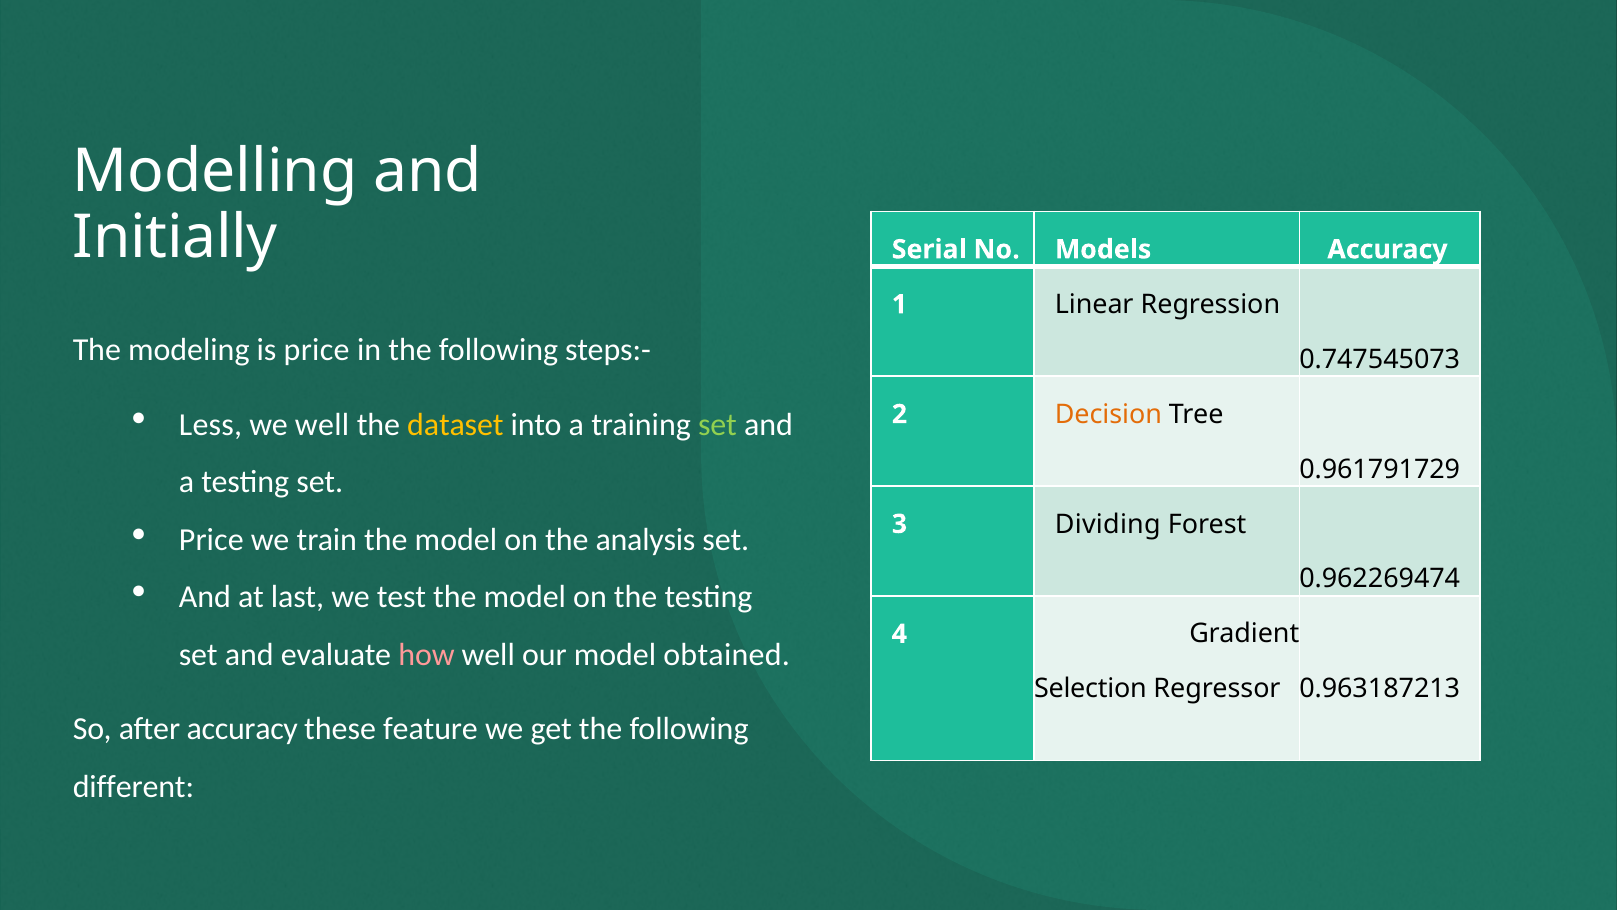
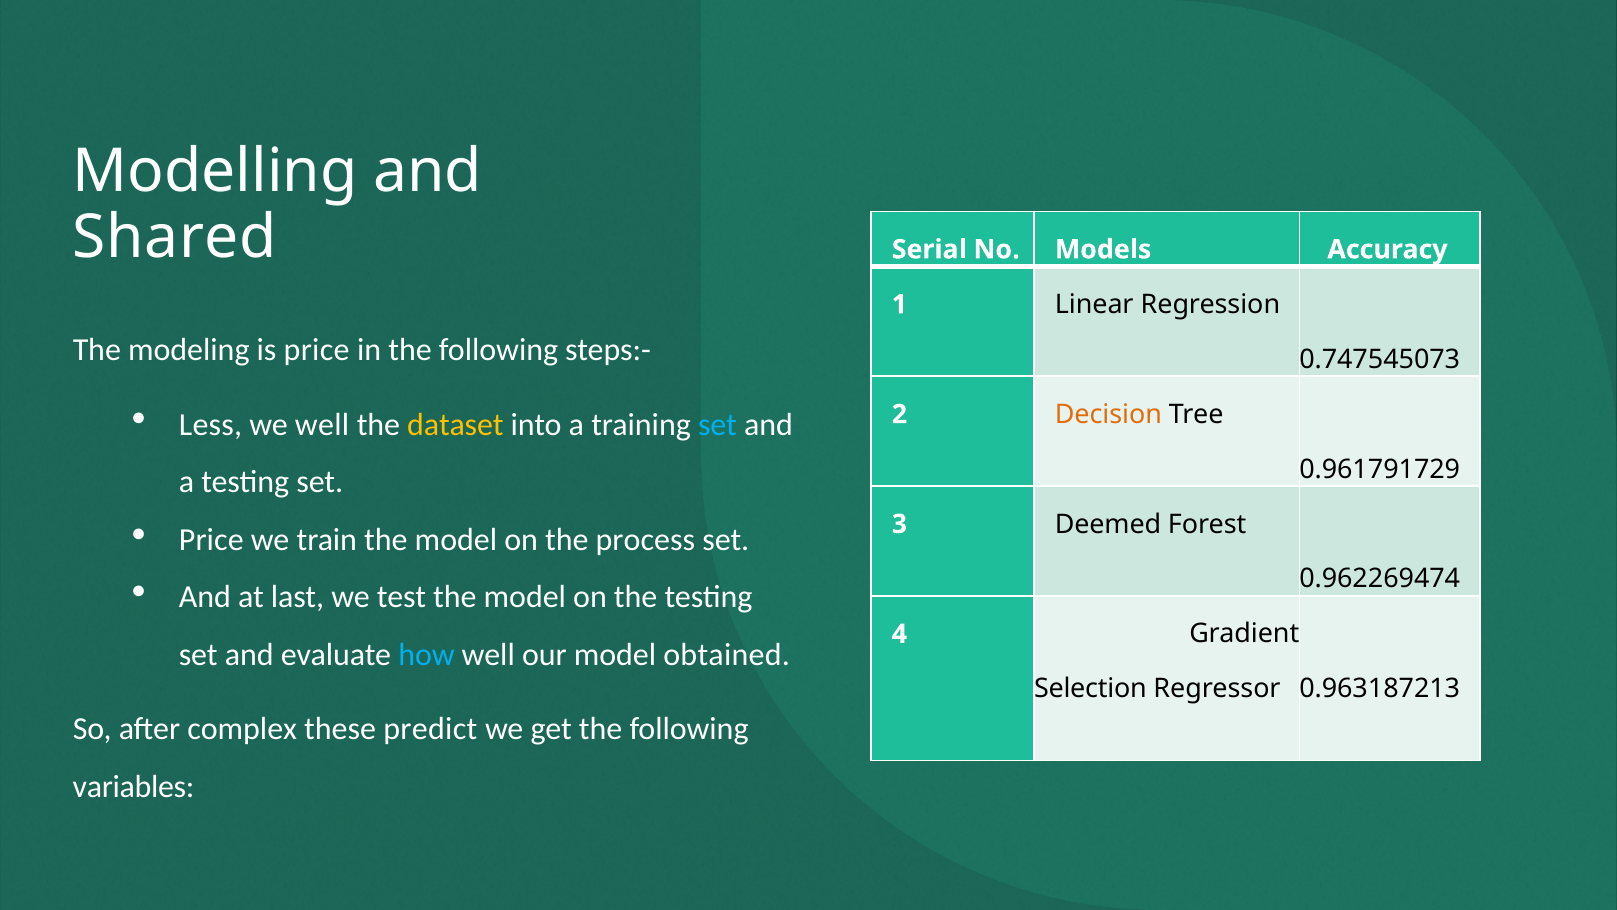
Initially: Initially -> Shared
set at (717, 424) colour: light green -> light blue
Dividing: Dividing -> Deemed
analysis: analysis -> process
how colour: pink -> light blue
after accuracy: accuracy -> complex
feature: feature -> predict
different: different -> variables
